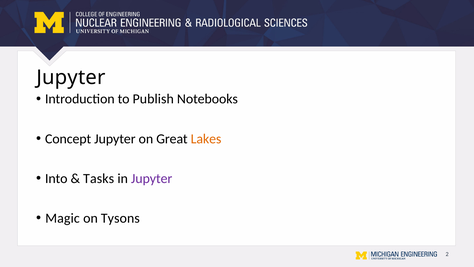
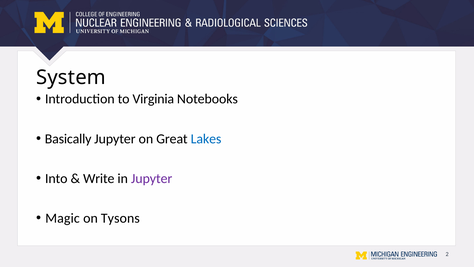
Jupyter at (71, 77): Jupyter -> System
Publish: Publish -> Virginia
Concept: Concept -> Basically
Lakes colour: orange -> blue
Tasks: Tasks -> Write
